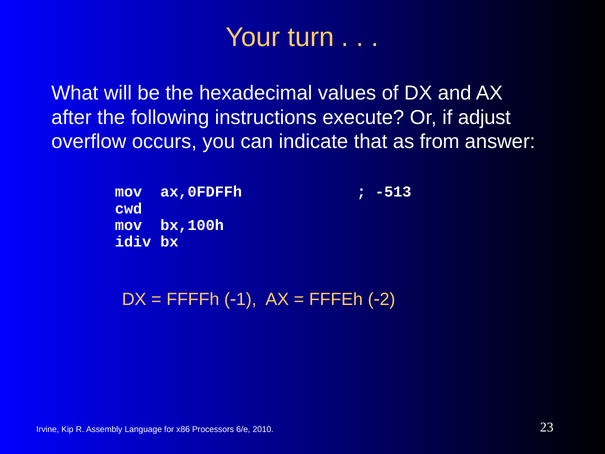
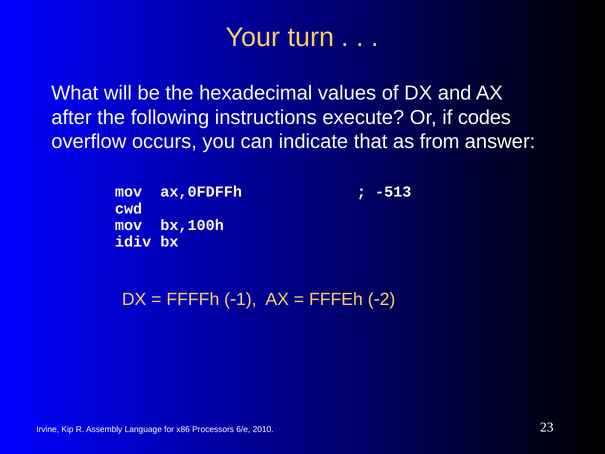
adjust: adjust -> codes
